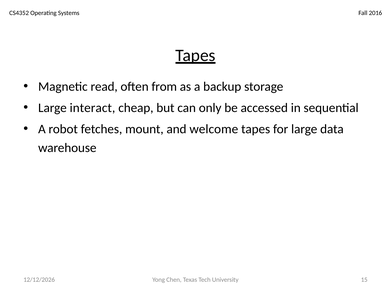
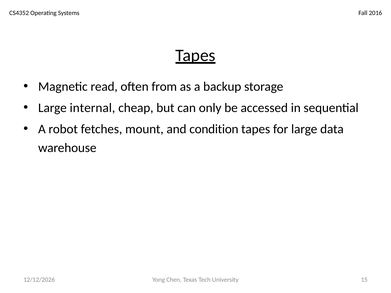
interact: interact -> internal
welcome: welcome -> condition
